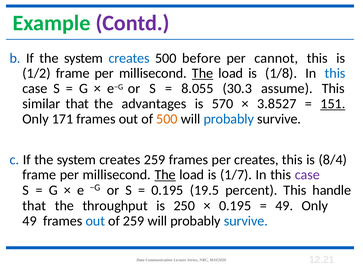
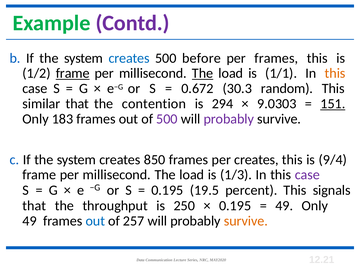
per cannot: cannot -> frames
frame at (73, 73) underline: none -> present
1/8: 1/8 -> 1/1
this at (335, 73) colour: blue -> orange
8.055: 8.055 -> 0.672
assume: assume -> random
advantages: advantages -> contention
570: 570 -> 294
3.8527: 3.8527 -> 9.0303
171: 171 -> 183
500 at (167, 119) colour: orange -> purple
probably at (229, 119) colour: blue -> purple
creates 259: 259 -> 850
8/4: 8/4 -> 9/4
The at (165, 175) underline: present -> none
1/7: 1/7 -> 1/3
handle: handle -> signals
of 259: 259 -> 257
survive at (246, 221) colour: blue -> orange
